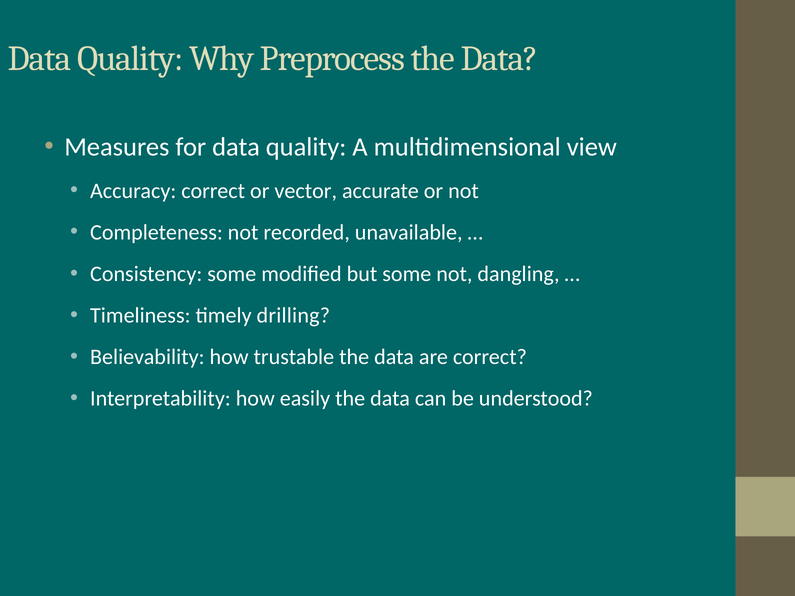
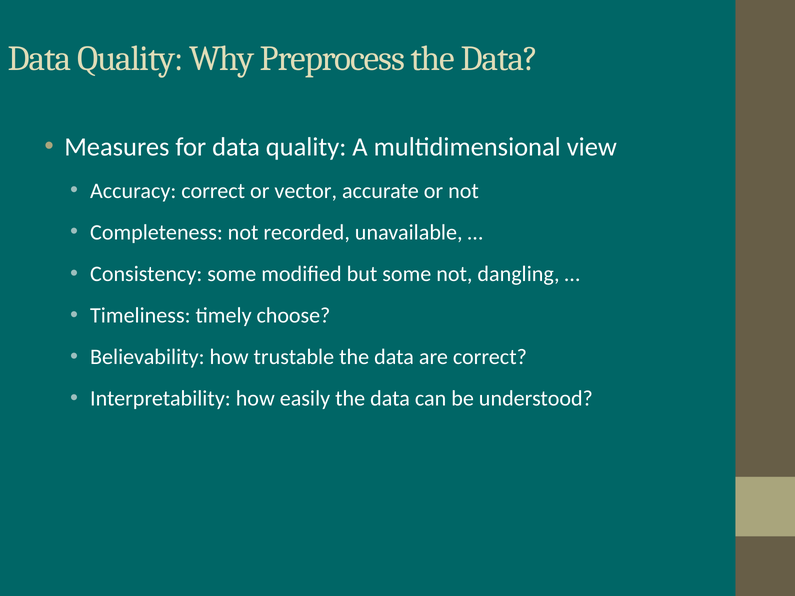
drilling: drilling -> choose
